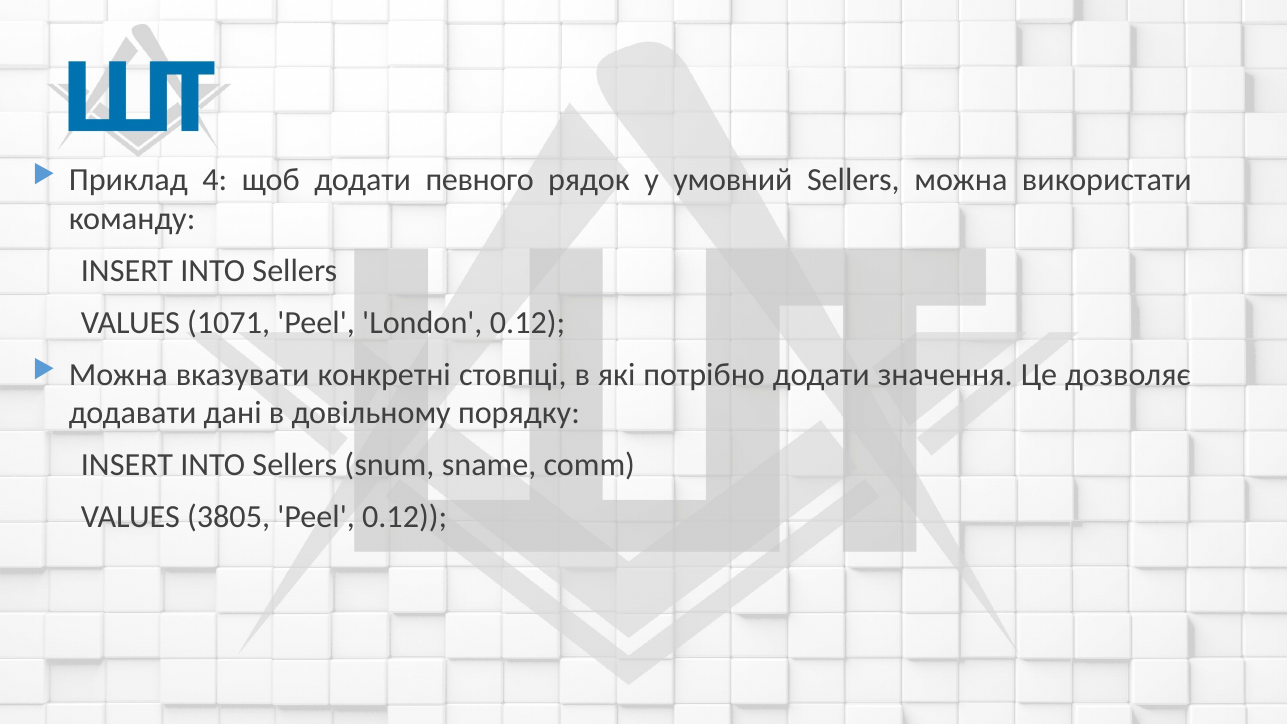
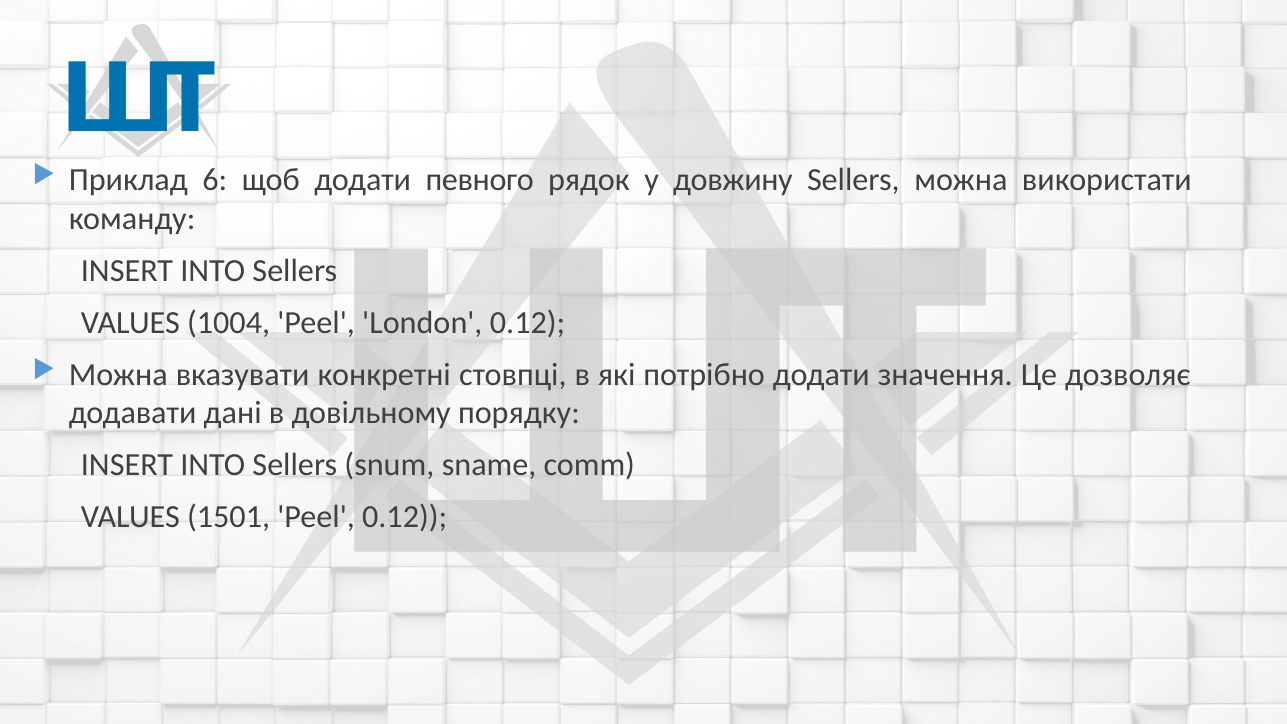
4: 4 -> 6
умовний: умовний -> довжину
1071: 1071 -> 1004
3805: 3805 -> 1501
